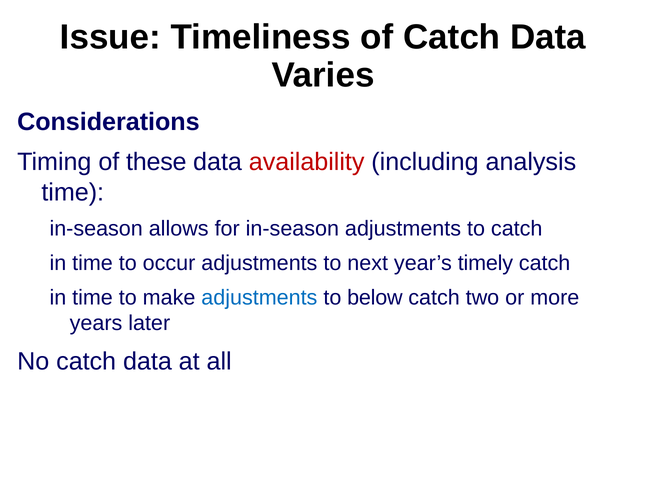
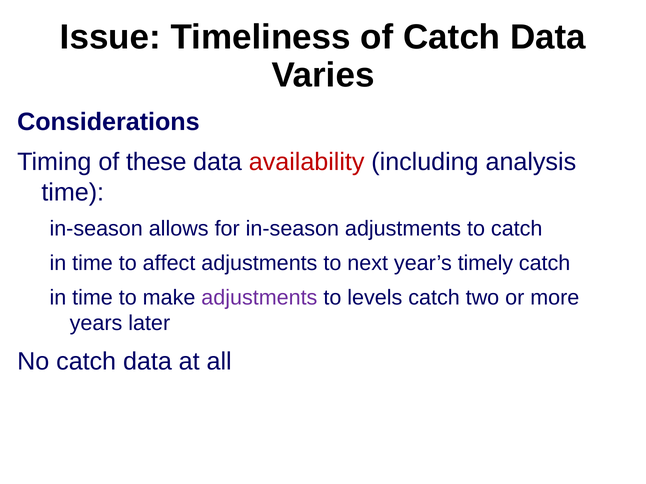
occur: occur -> affect
adjustments at (259, 298) colour: blue -> purple
below: below -> levels
